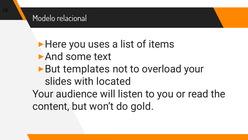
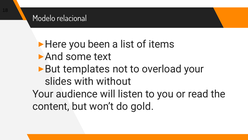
uses: uses -> been
located: located -> without
